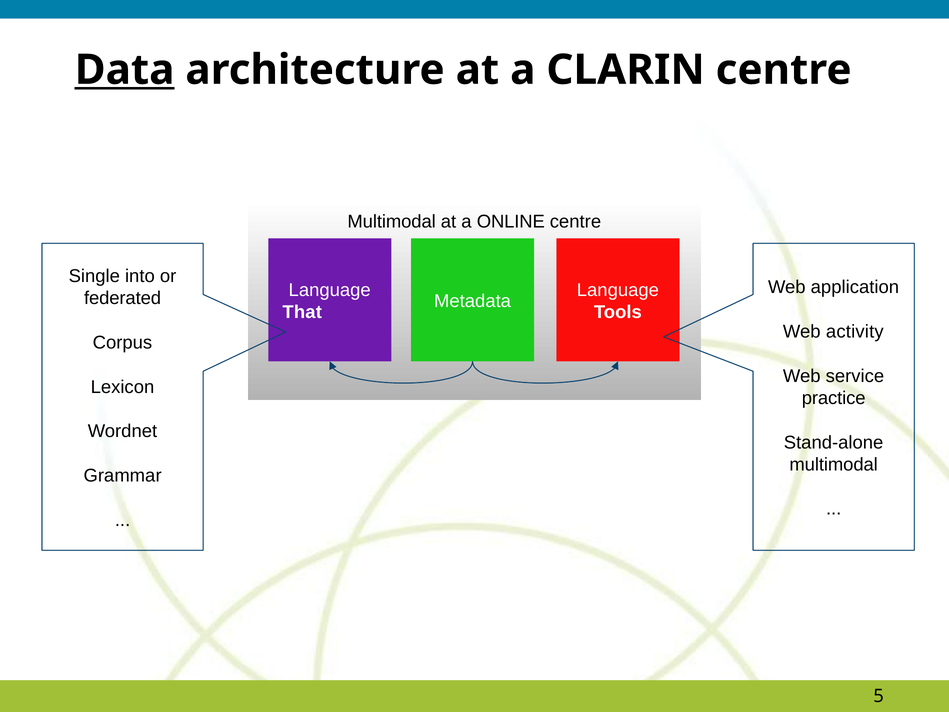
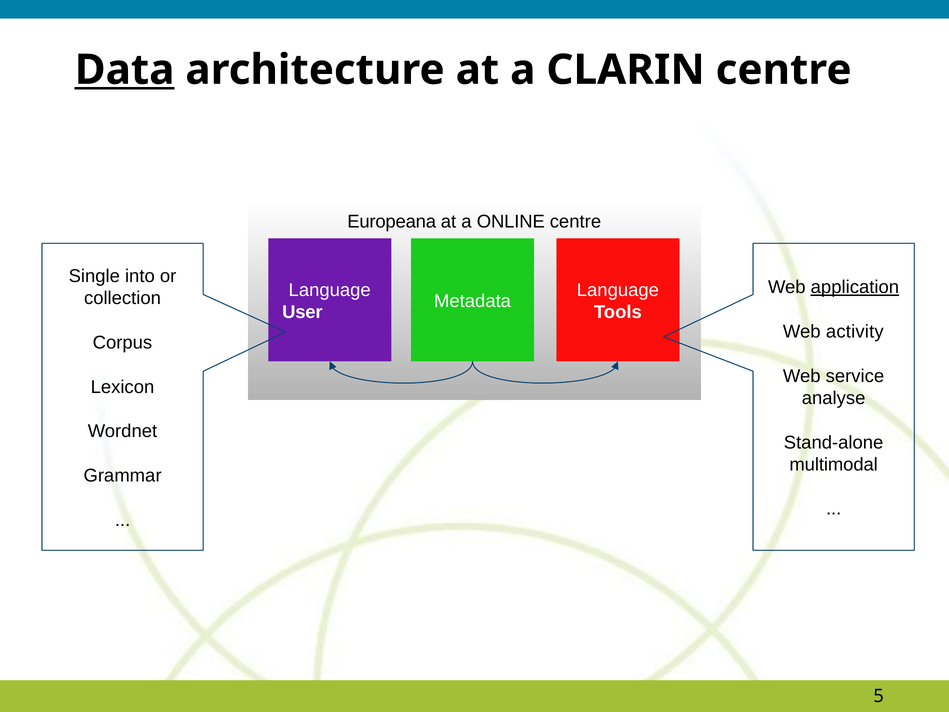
Multimodal at (392, 222): Multimodal -> Europeana
application underline: none -> present
federated: federated -> collection
That: That -> User
practice: practice -> analyse
